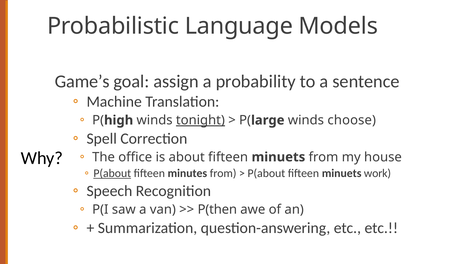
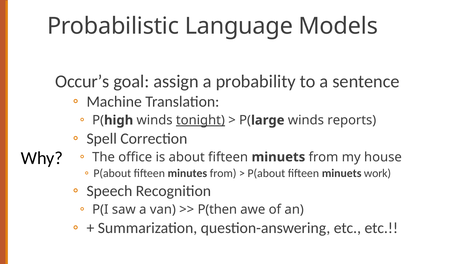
Game’s: Game’s -> Occur’s
choose: choose -> reports
P(about at (112, 174) underline: present -> none
